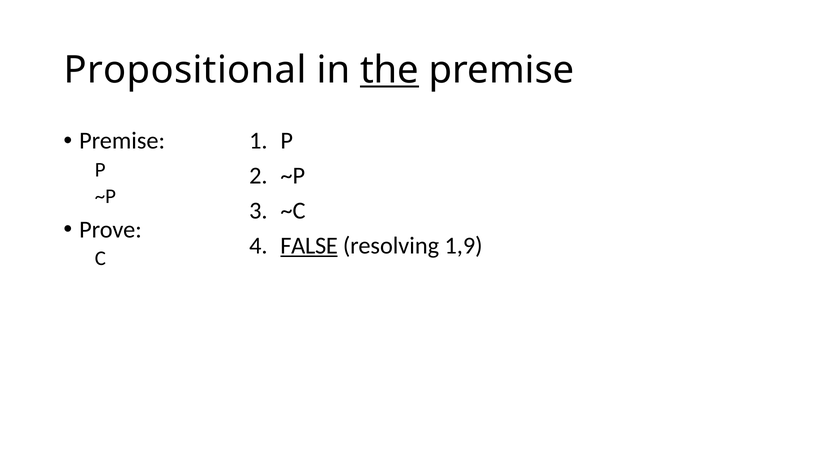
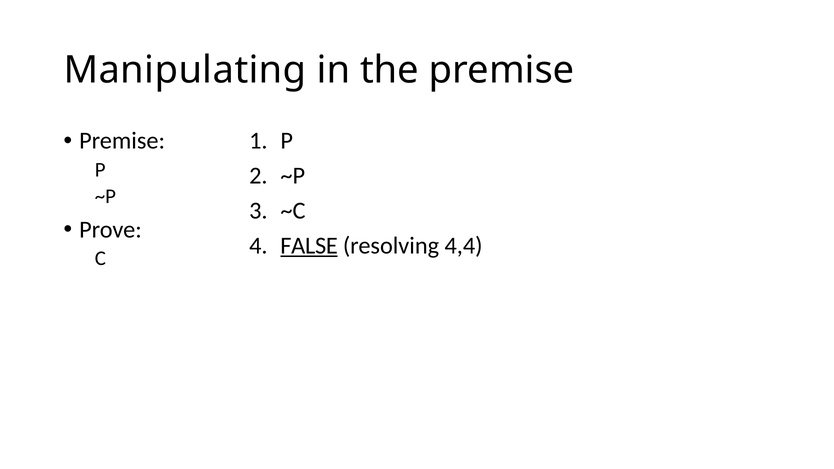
Propositional: Propositional -> Manipulating
the underline: present -> none
1,9: 1,9 -> 4,4
